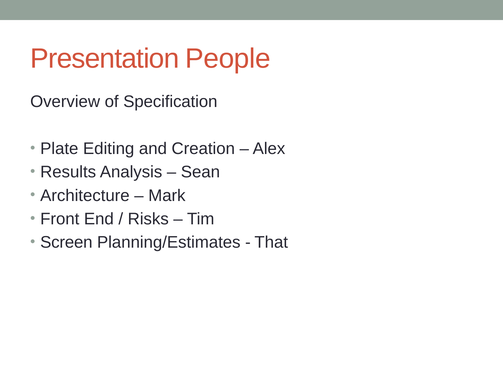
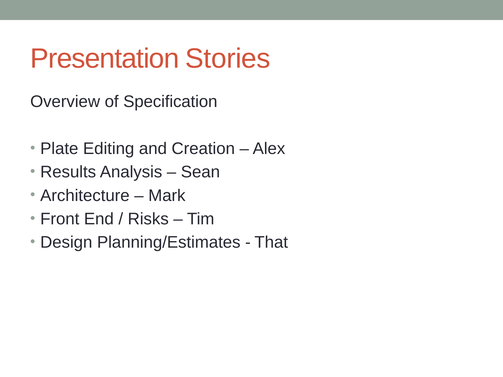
People: People -> Stories
Screen: Screen -> Design
